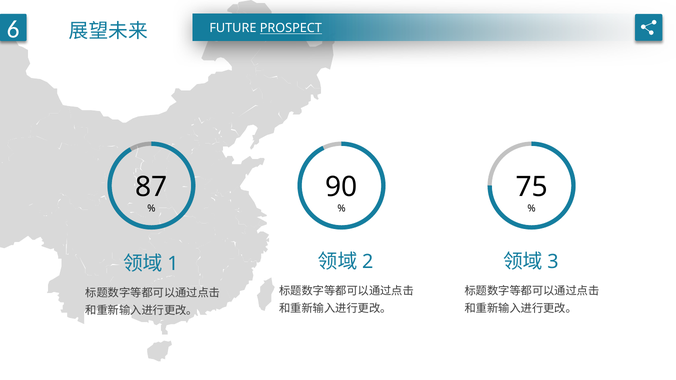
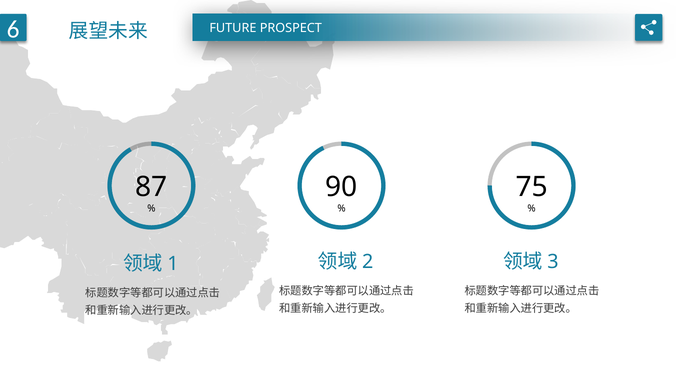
PROSPECT underline: present -> none
